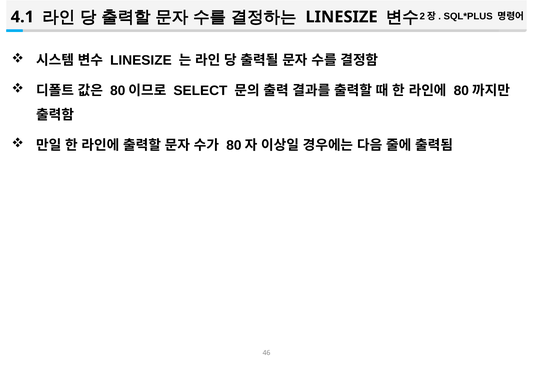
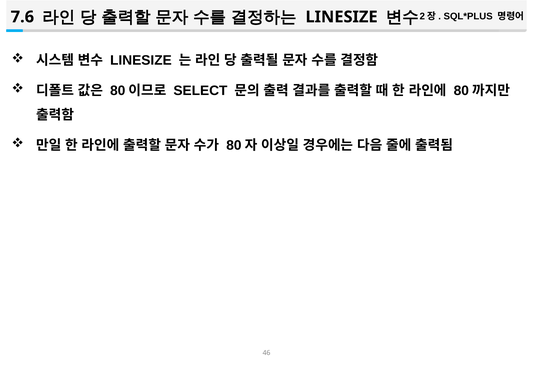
4.1: 4.1 -> 7.6
